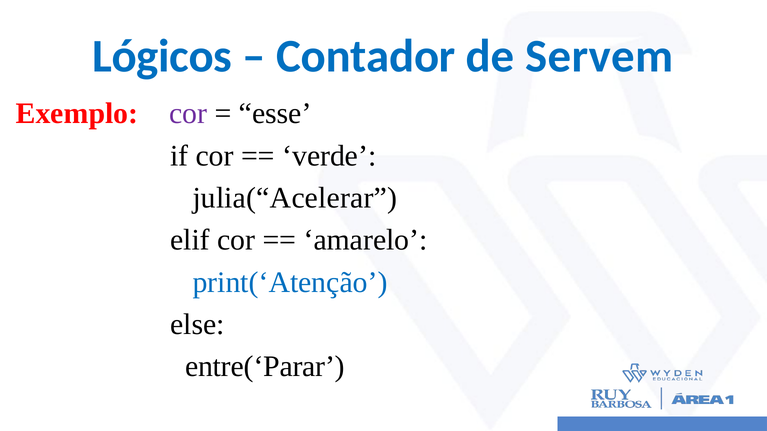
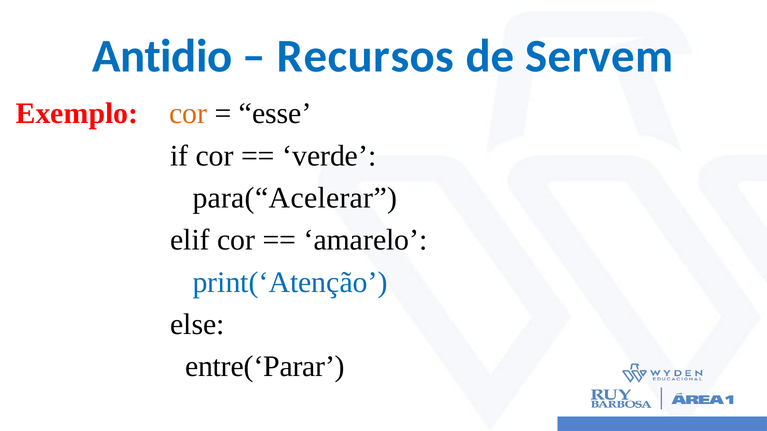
Lógicos: Lógicos -> Antidio
Contador: Contador -> Recursos
cor at (188, 114) colour: purple -> orange
julia(“Acelerar: julia(“Acelerar -> para(“Acelerar
